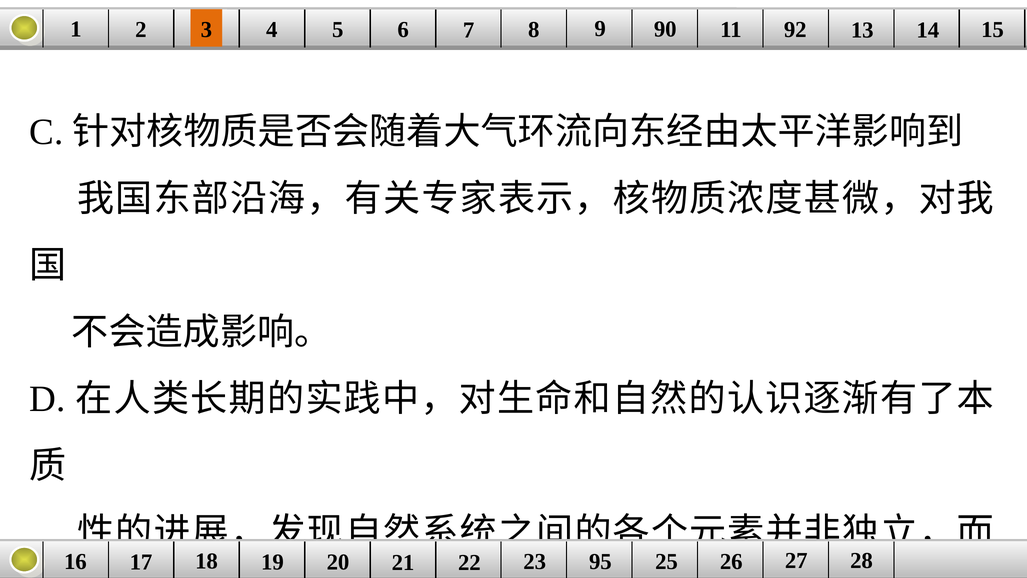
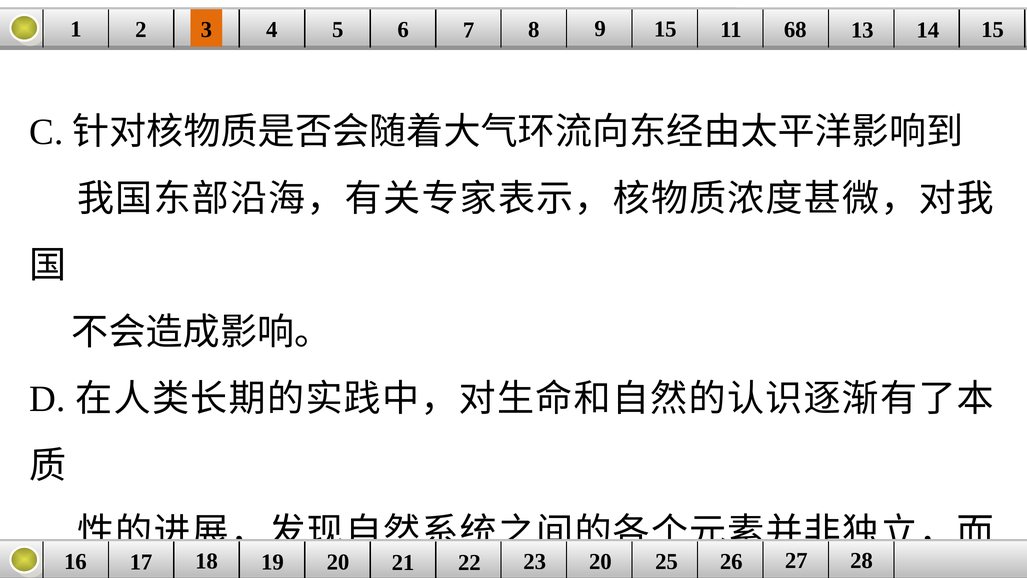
9 90: 90 -> 15
92: 92 -> 68
23 95: 95 -> 20
